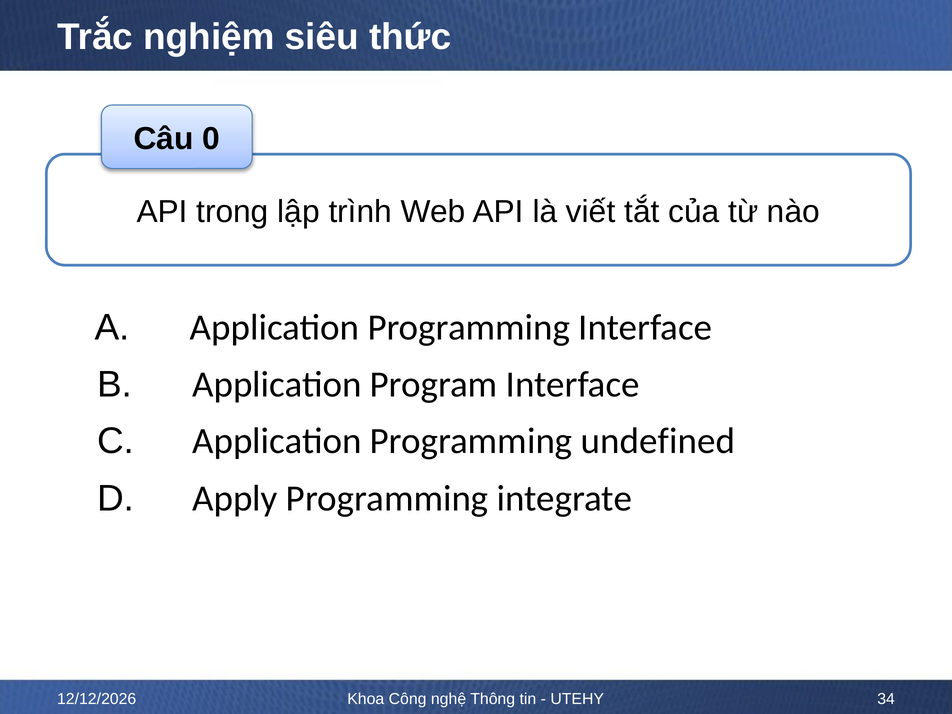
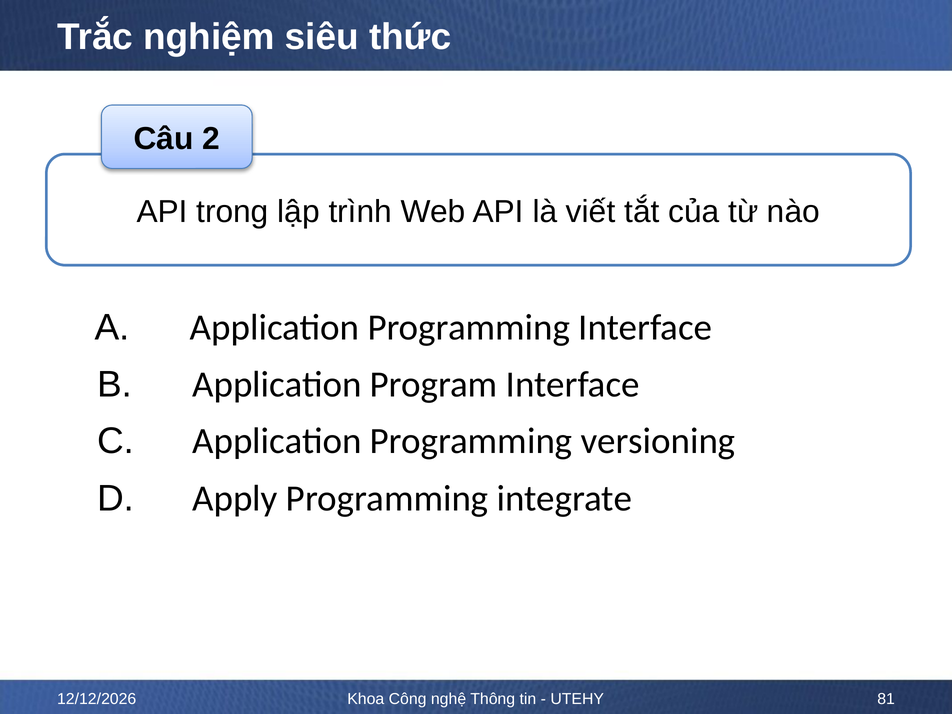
0: 0 -> 2
undefined: undefined -> versioning
34: 34 -> 81
